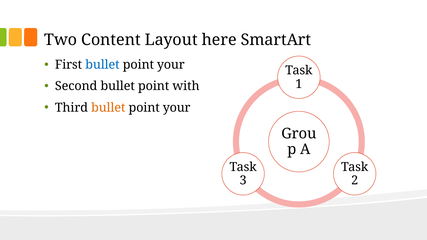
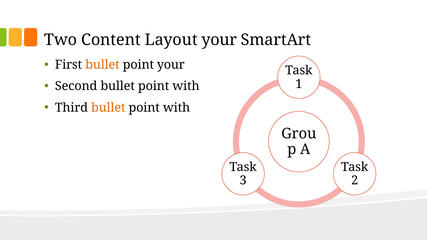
Layout here: here -> your
bullet at (102, 65) colour: blue -> orange
your at (177, 108): your -> with
